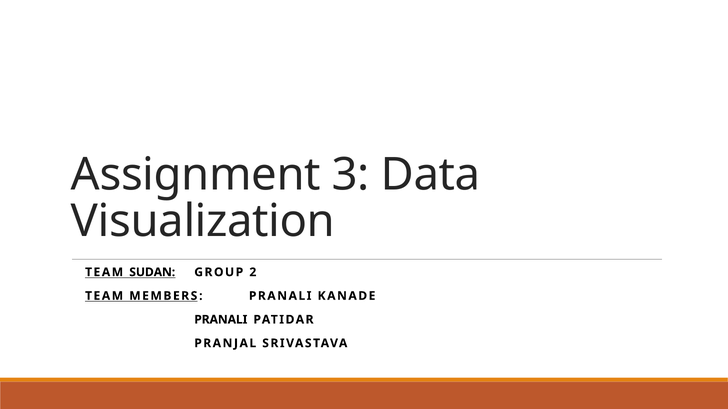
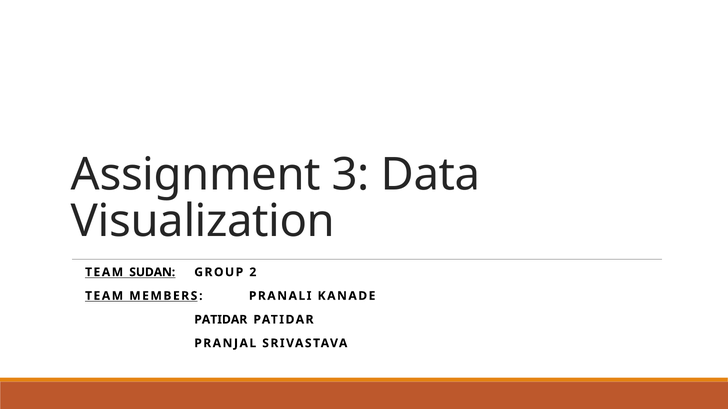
PRANALI at (221, 320): PRANALI -> PATIDAR
